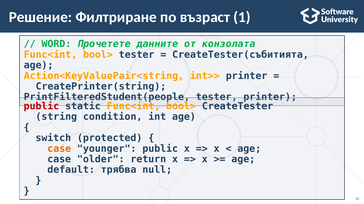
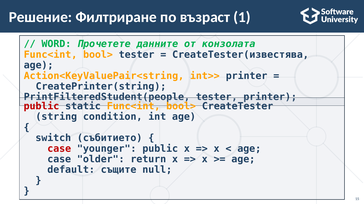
CreateTester(събитията: CreateTester(събитията -> CreateTester(известява
protected: protected -> събитието
case at (59, 149) colour: orange -> red
трябва: трябва -> същите
